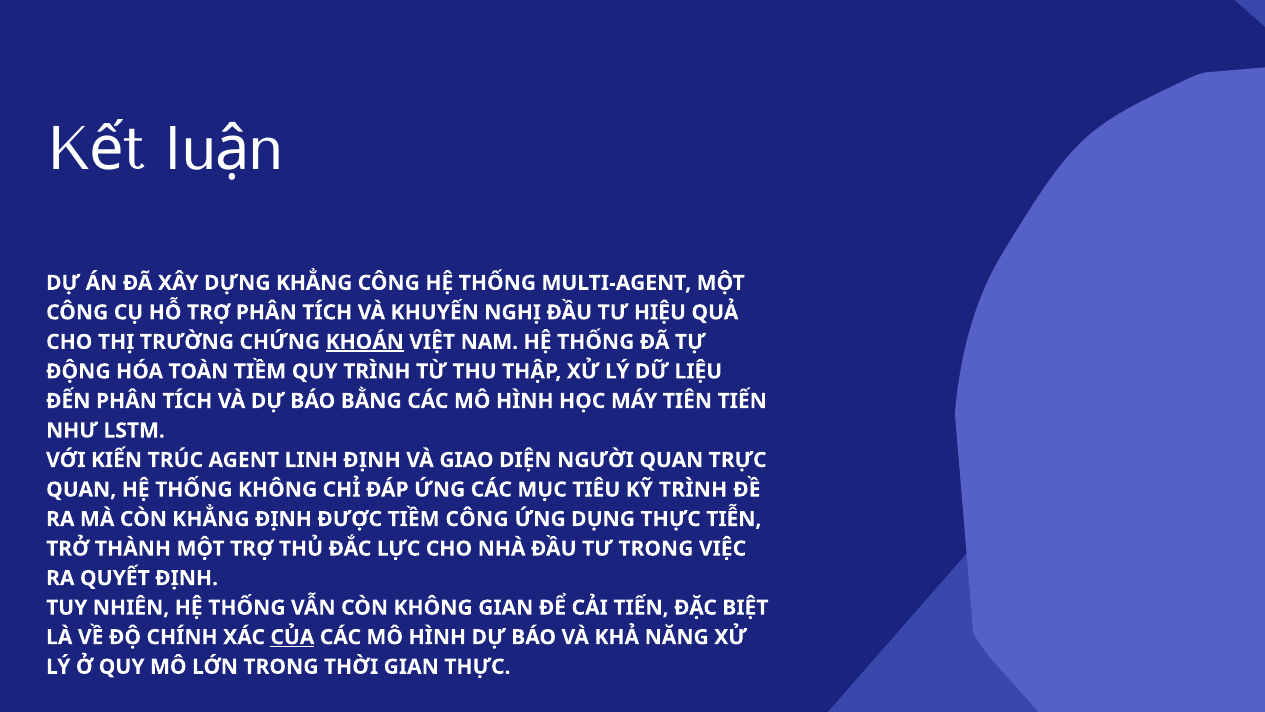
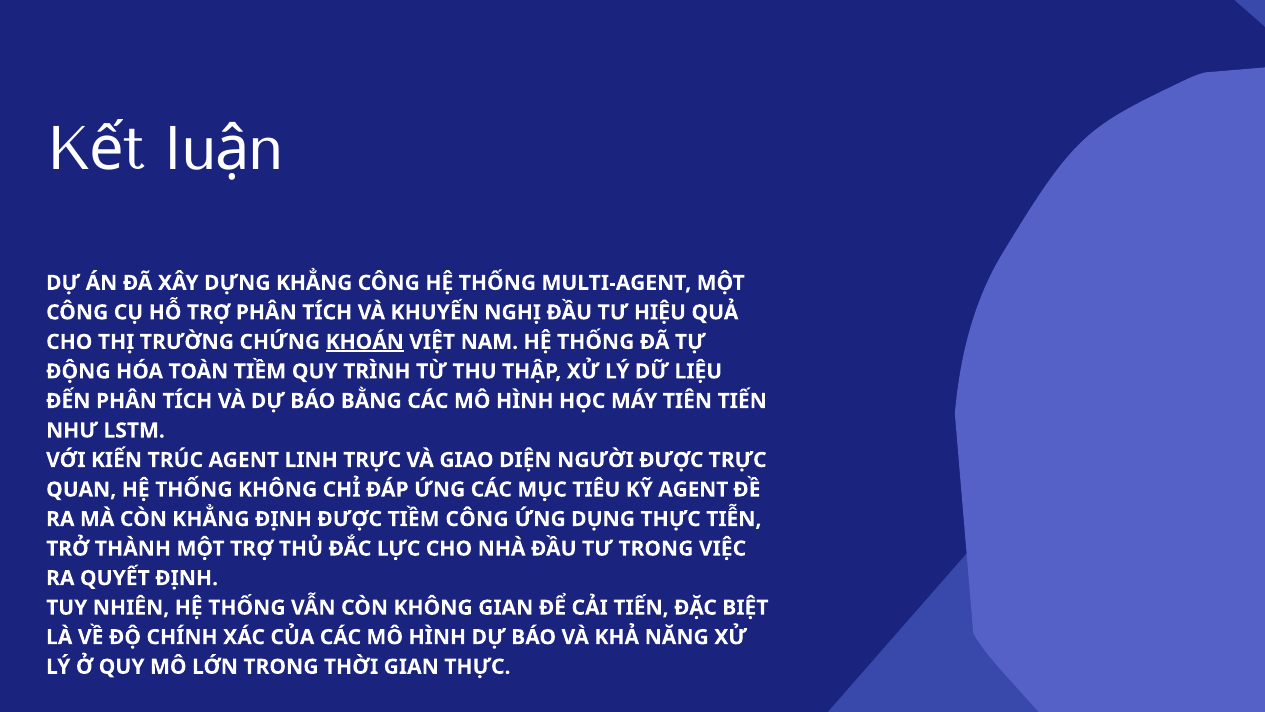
LINH ĐỊNH: ĐỊNH -> TRỰC
NGƯỜI QUAN: QUAN -> ĐƯỢC
KỸ TRÌNH: TRÌNH -> AGENT
CỦA underline: present -> none
